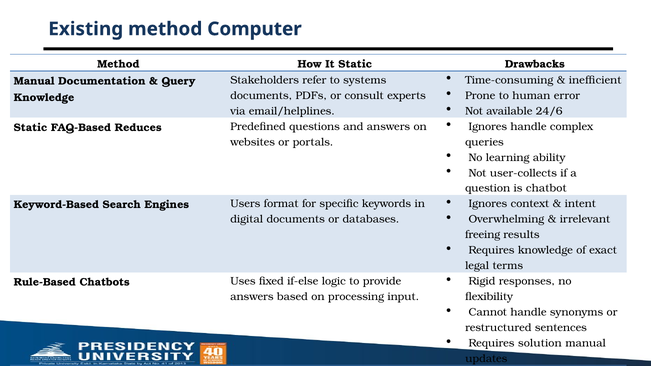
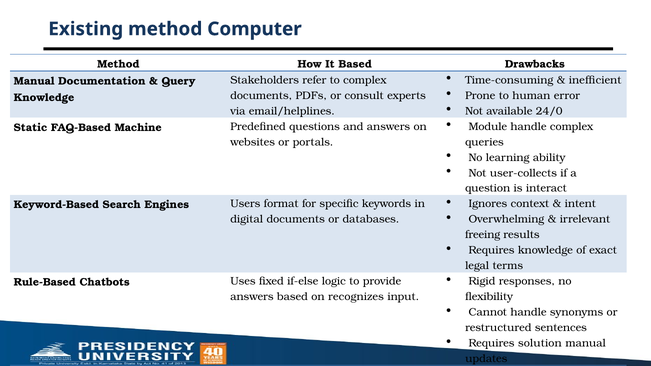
It Static: Static -> Based
to systems: systems -> complex
24/6: 24/6 -> 24/0
Ignores at (488, 127): Ignores -> Module
Reduces: Reduces -> Machine
chatbot: chatbot -> interact
processing: processing -> recognizes
